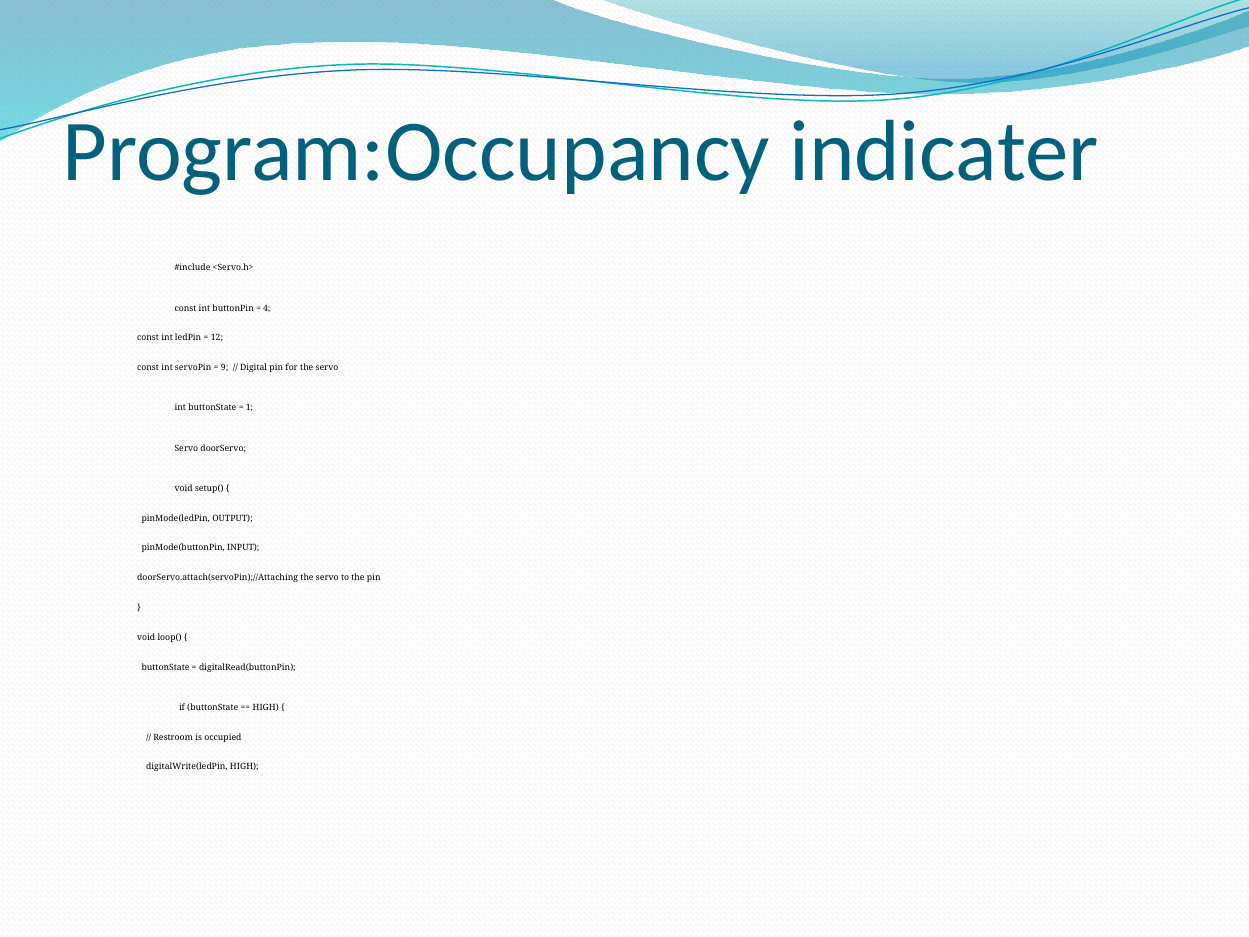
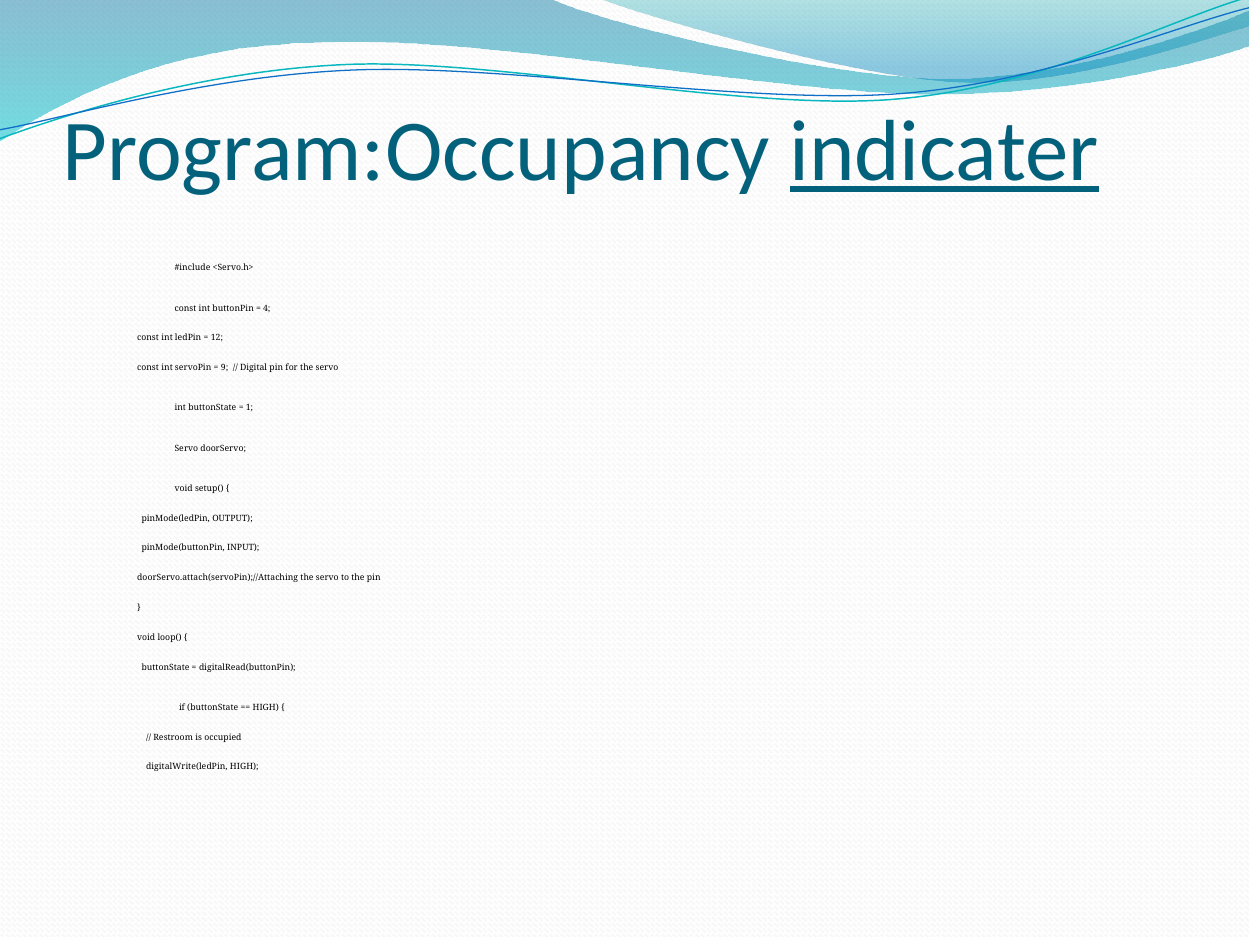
indicater underline: none -> present
